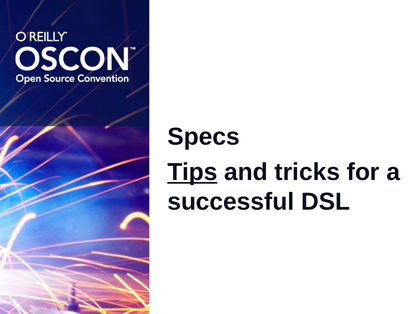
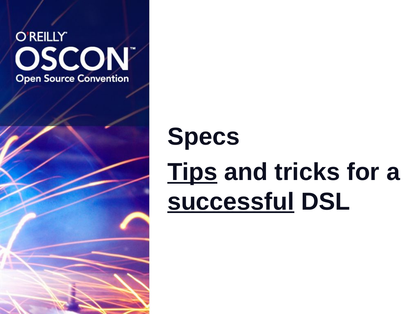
successful underline: none -> present
